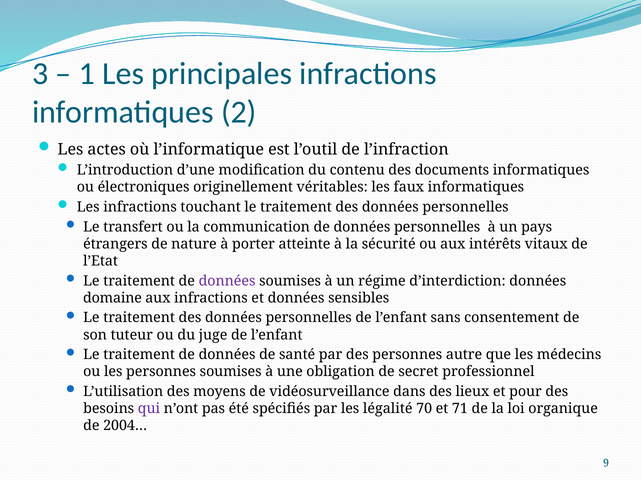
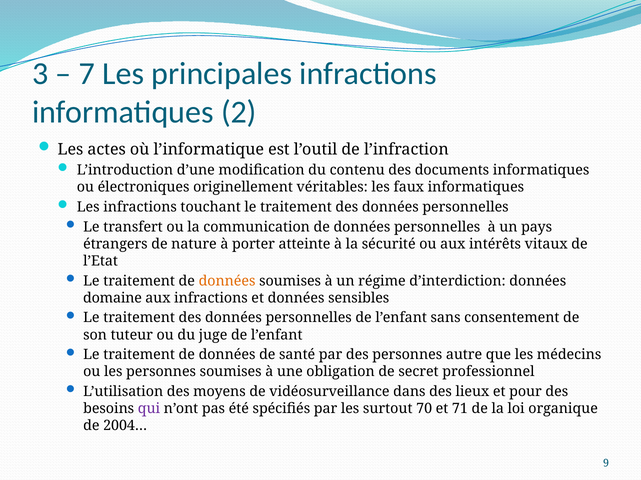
1: 1 -> 7
données at (227, 281) colour: purple -> orange
légalité: légalité -> surtout
